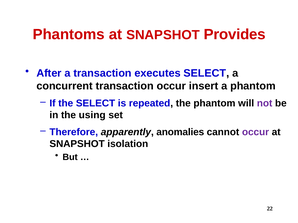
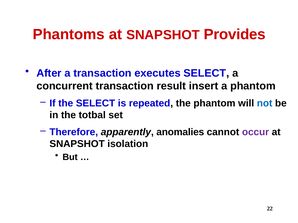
transaction occur: occur -> result
not colour: purple -> blue
using: using -> totbal
